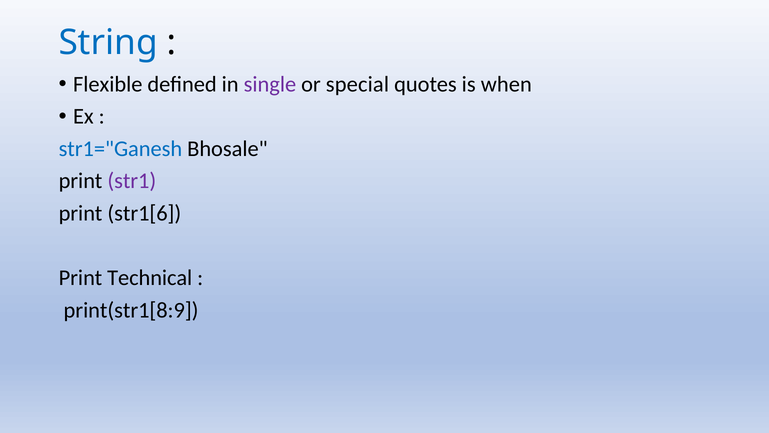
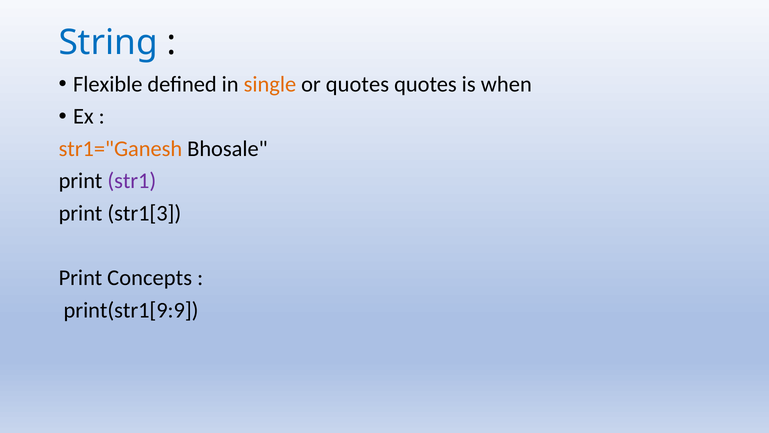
single colour: purple -> orange
or special: special -> quotes
str1="Ganesh colour: blue -> orange
str1[6: str1[6 -> str1[3
Technical: Technical -> Concepts
print(str1[8:9: print(str1[8:9 -> print(str1[9:9
